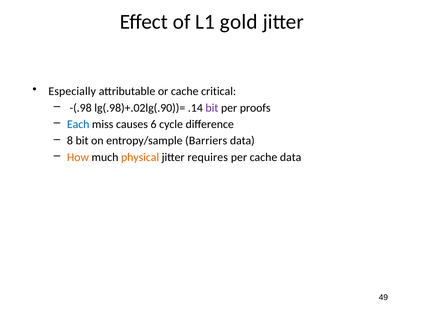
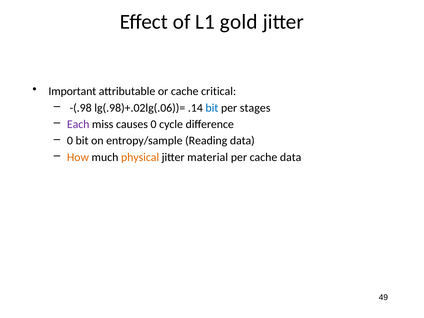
Especially: Especially -> Important
lg(.98)+.02lg(.90))=: lg(.98)+.02lg(.90))= -> lg(.98)+.02lg(.06))=
bit at (212, 108) colour: purple -> blue
proofs: proofs -> stages
Each colour: blue -> purple
causes 6: 6 -> 0
8 at (70, 141): 8 -> 0
Barriers: Barriers -> Reading
requires: requires -> material
